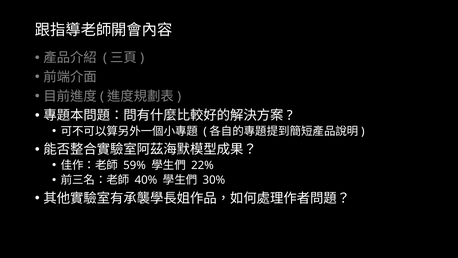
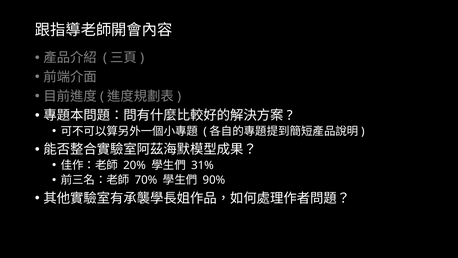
59%: 59% -> 20%
22%: 22% -> 31%
40%: 40% -> 70%
30%: 30% -> 90%
